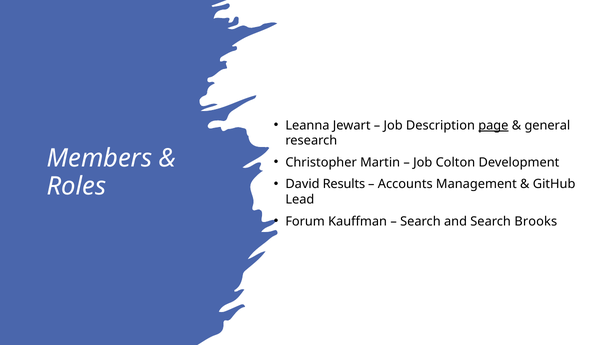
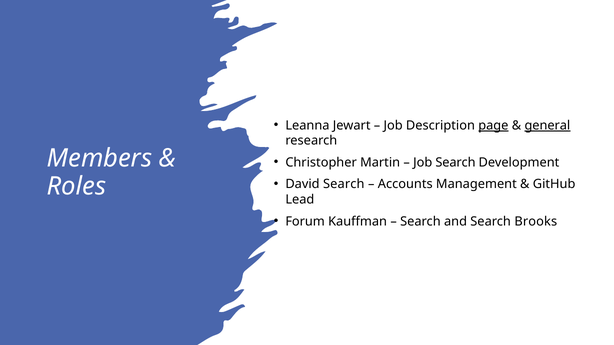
general underline: none -> present
Job Colton: Colton -> Search
David Results: Results -> Search
